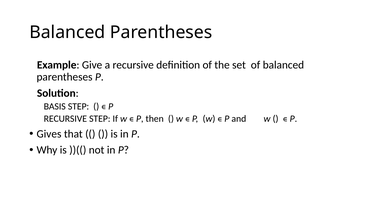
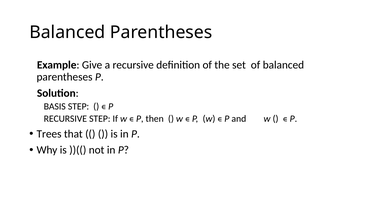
Gives: Gives -> Trees
